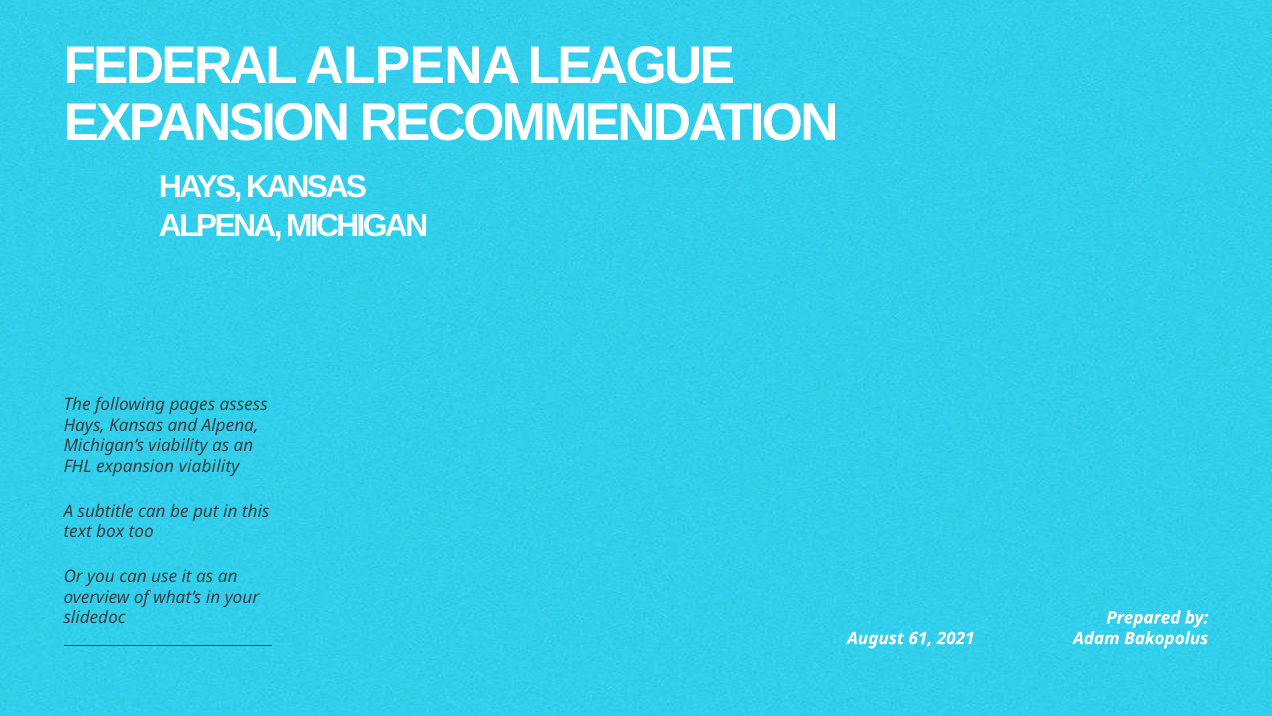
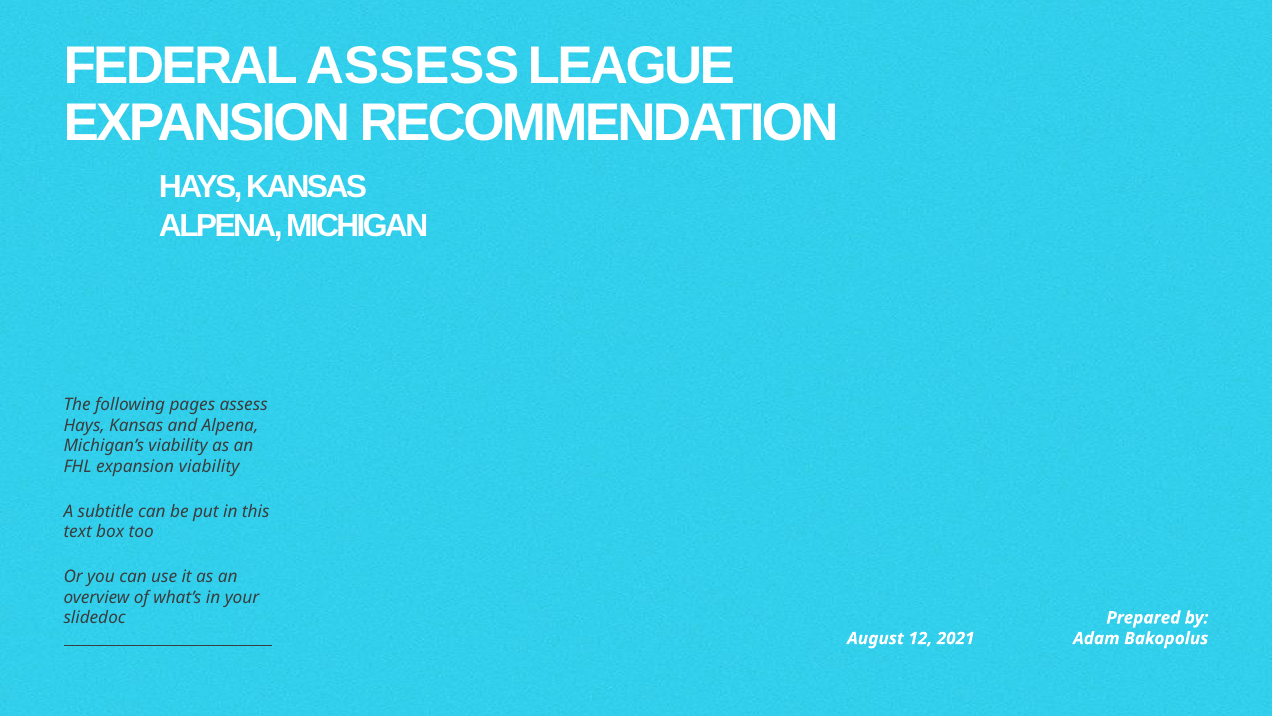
FEDERAL ALPENA: ALPENA -> ASSESS
61: 61 -> 12
